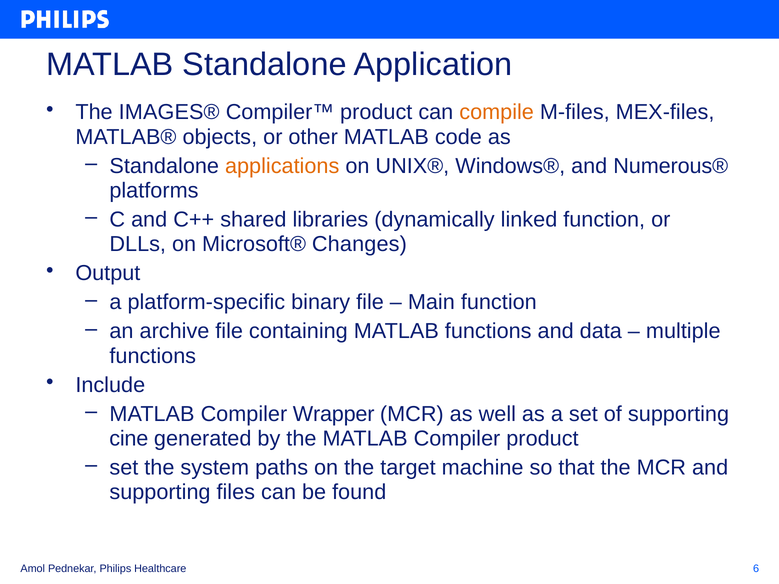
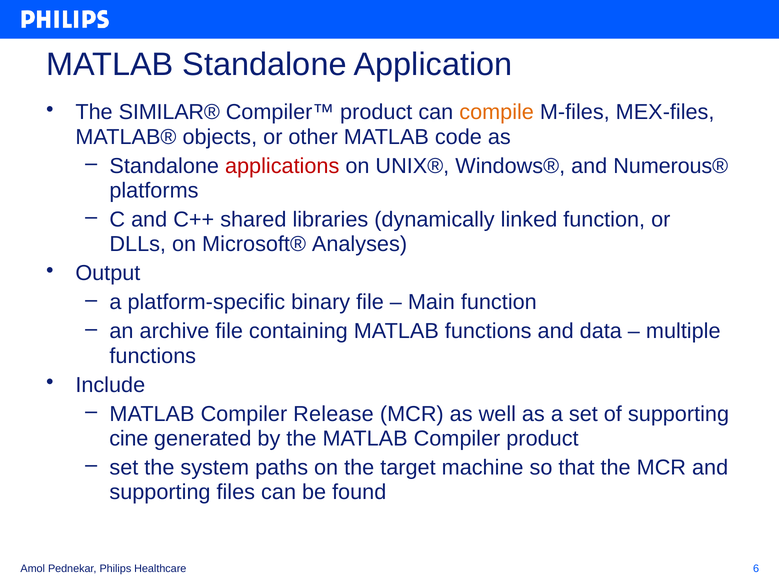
IMAGES®: IMAGES® -> SIMILAR®
applications colour: orange -> red
Changes: Changes -> Analyses
Wrapper: Wrapper -> Release
